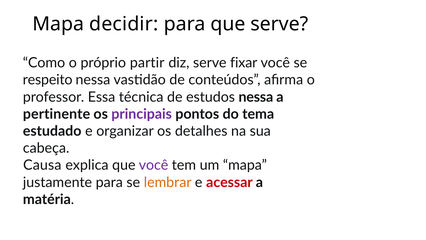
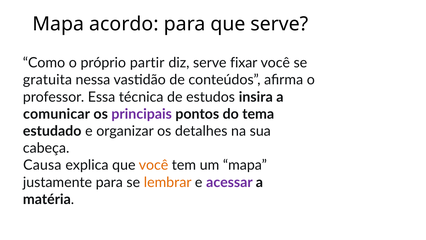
decidir: decidir -> acordo
respeito: respeito -> gratuita
estudos nessa: nessa -> insira
pertinente: pertinente -> comunicar
você at (154, 165) colour: purple -> orange
acessar colour: red -> purple
